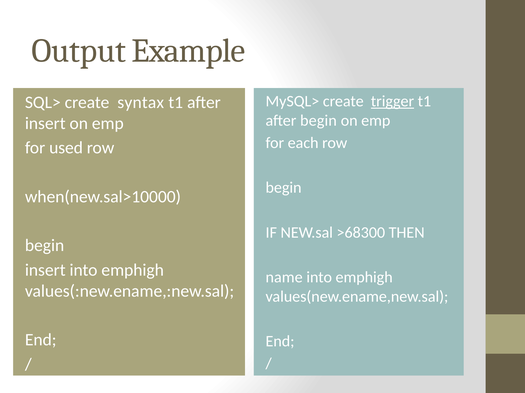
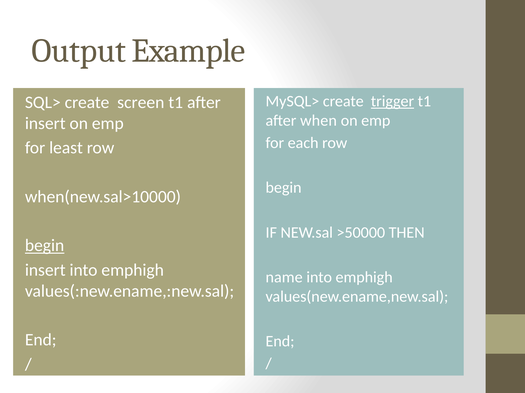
syntax: syntax -> screen
after begin: begin -> when
used: used -> least
>68300: >68300 -> >50000
begin at (45, 246) underline: none -> present
